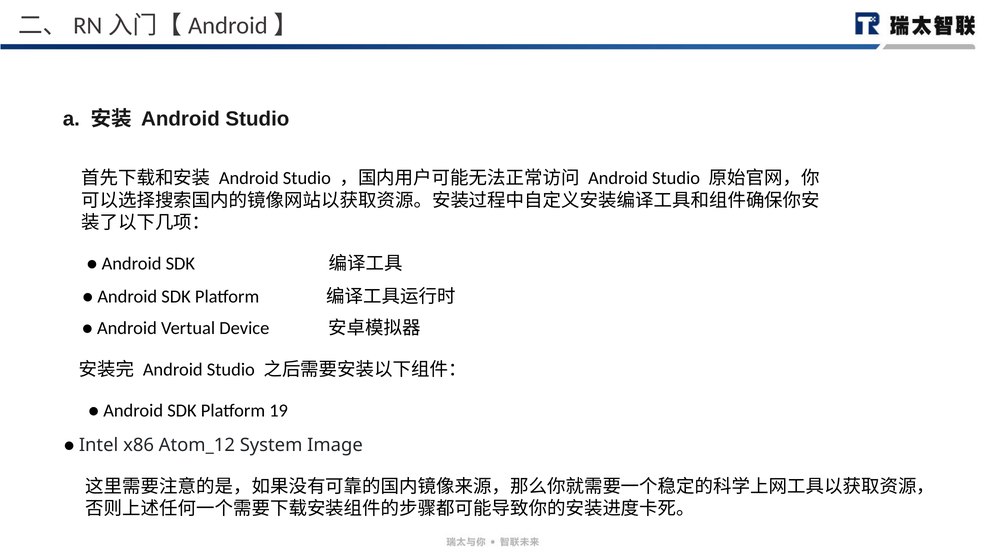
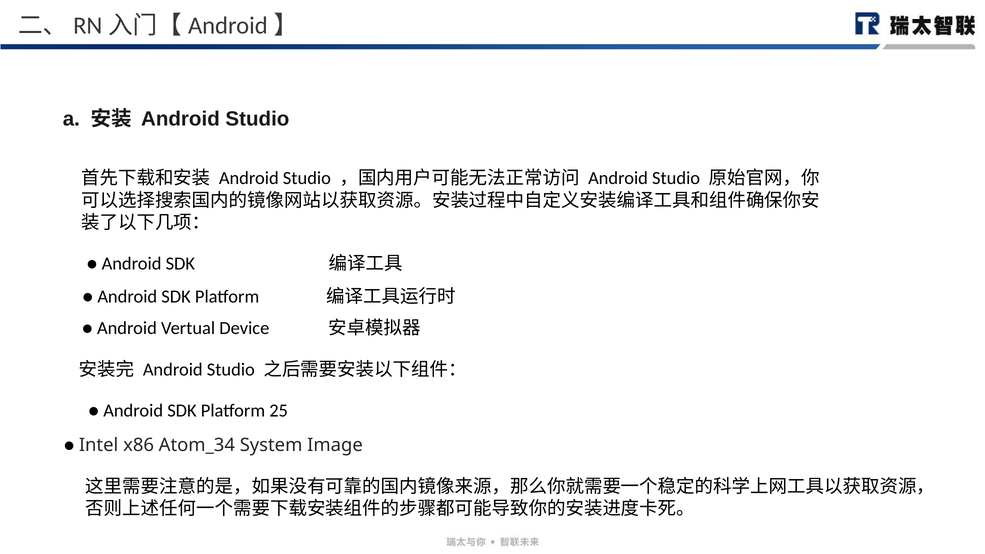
19: 19 -> 25
Atom_12: Atom_12 -> Atom_34
